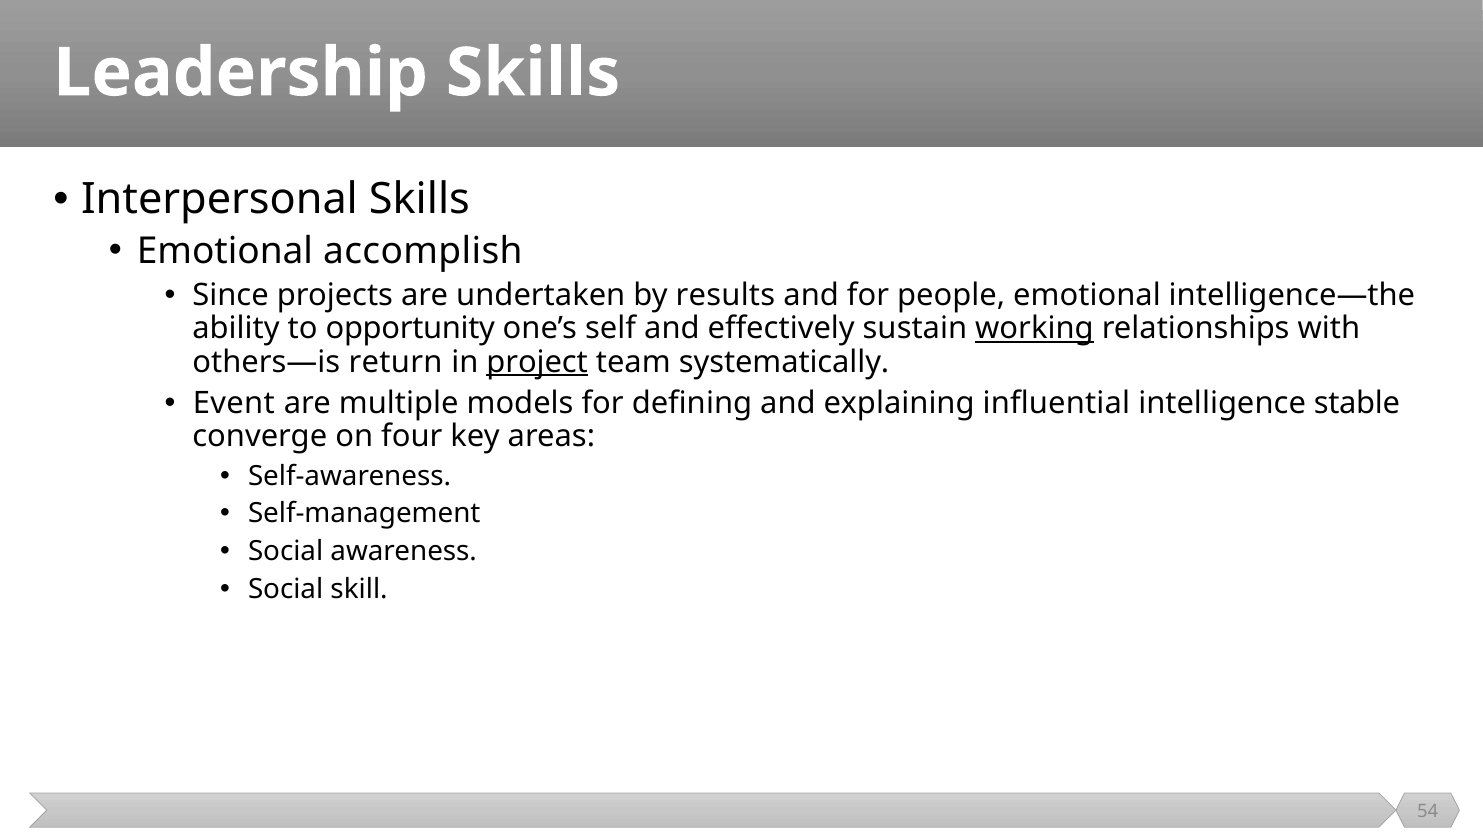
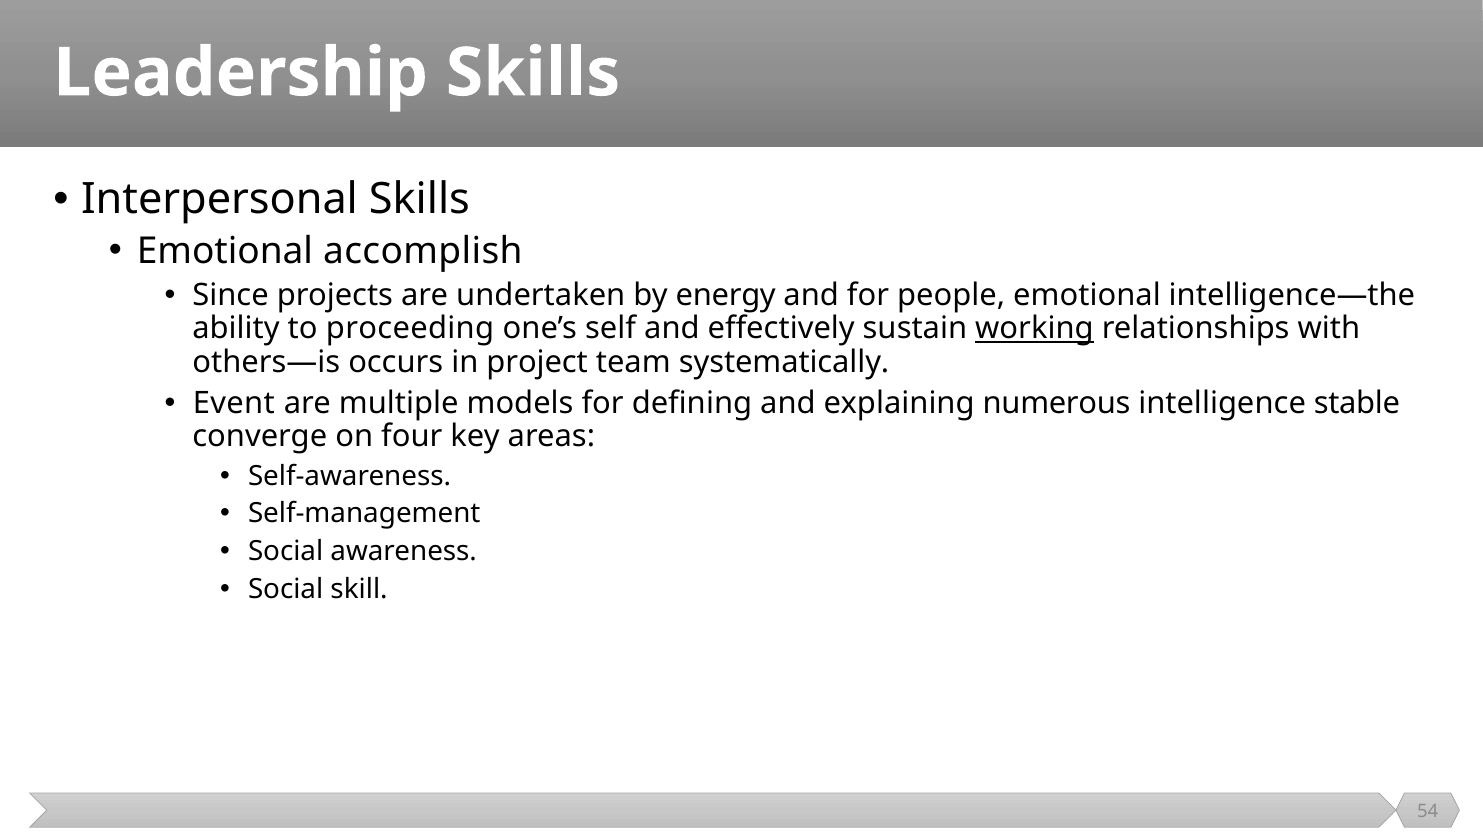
results: results -> energy
opportunity: opportunity -> proceeding
return: return -> occurs
project underline: present -> none
influential: influential -> numerous
